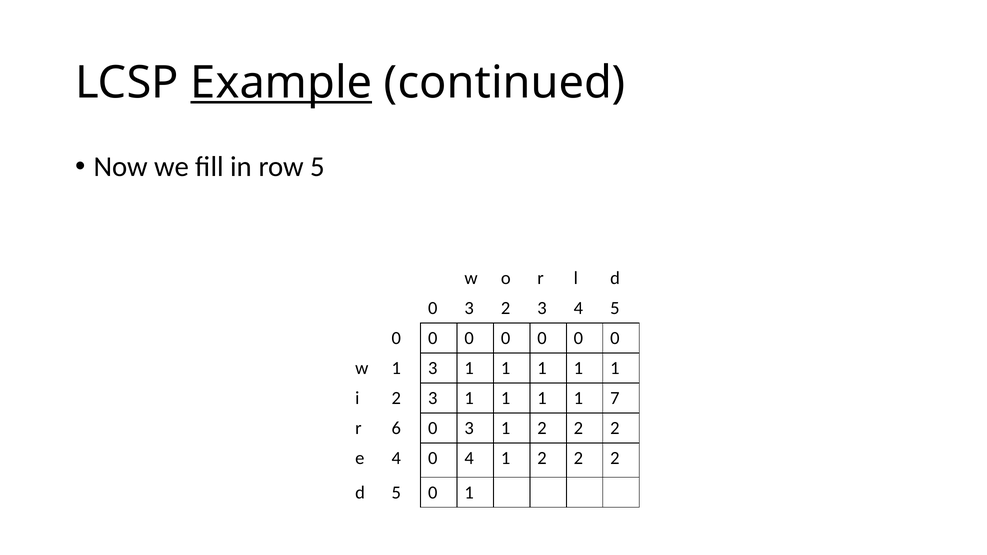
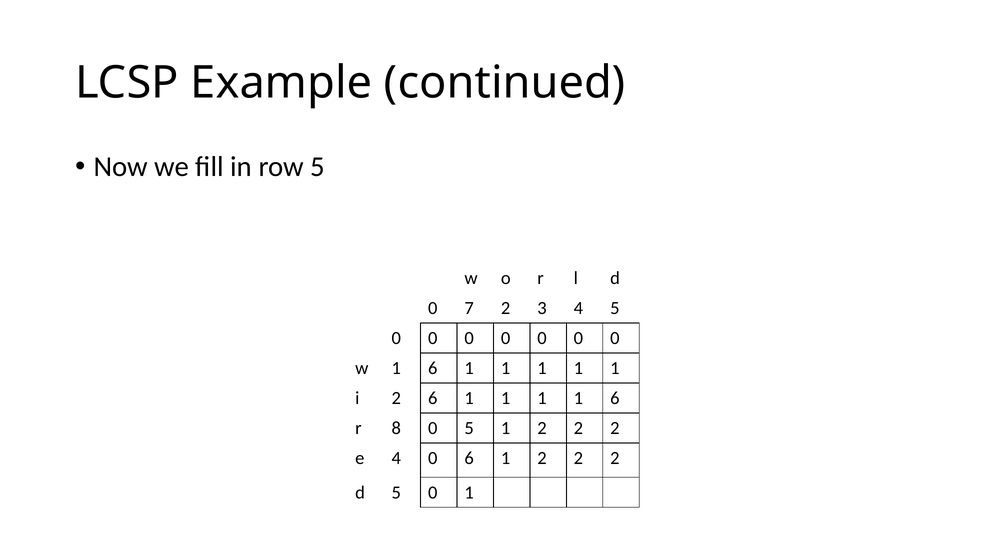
Example underline: present -> none
3 at (469, 308): 3 -> 7
w 1 3: 3 -> 6
i 2 3: 3 -> 6
1 1 7: 7 -> 6
6: 6 -> 8
3 at (469, 428): 3 -> 5
0 4: 4 -> 6
